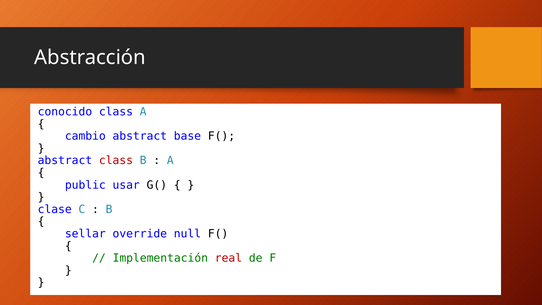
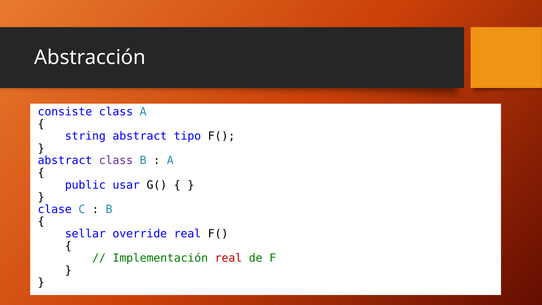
conocido: conocido -> consiste
cambio: cambio -> string
base: base -> tipo
class at (116, 160) colour: red -> purple
override null: null -> real
